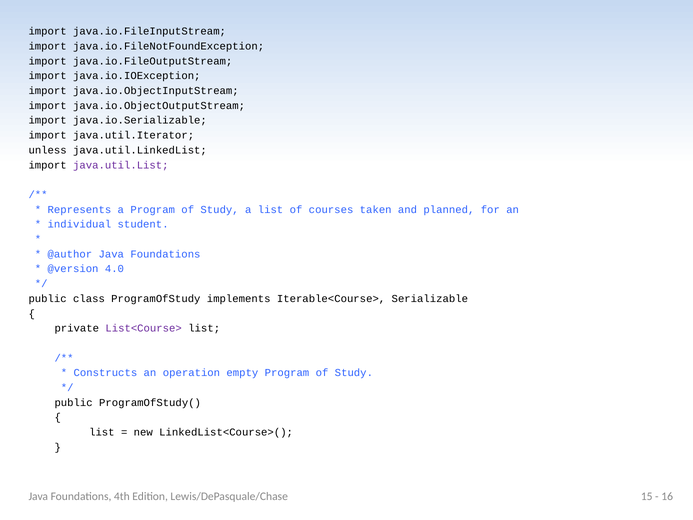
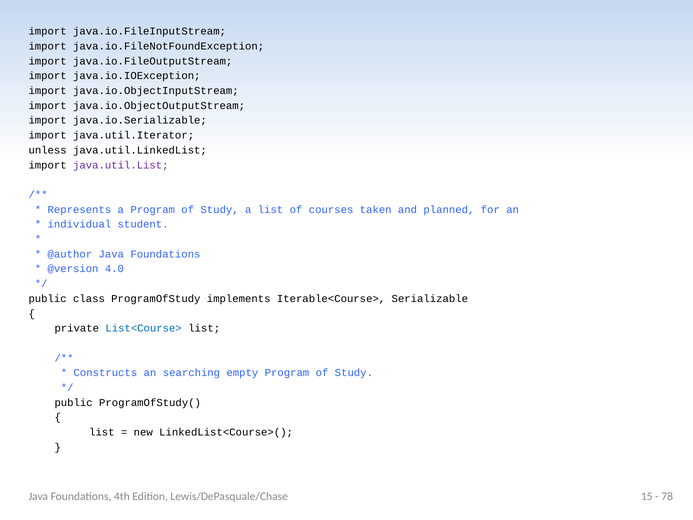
List<Course> colour: purple -> blue
operation: operation -> searching
16: 16 -> 78
